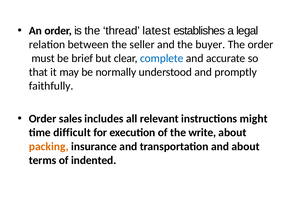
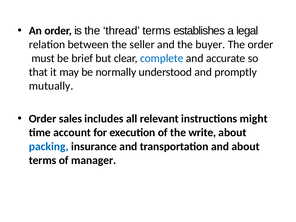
thread latest: latest -> terms
faithfully: faithfully -> mutually
difficult: difficult -> account
packing colour: orange -> blue
indented: indented -> manager
